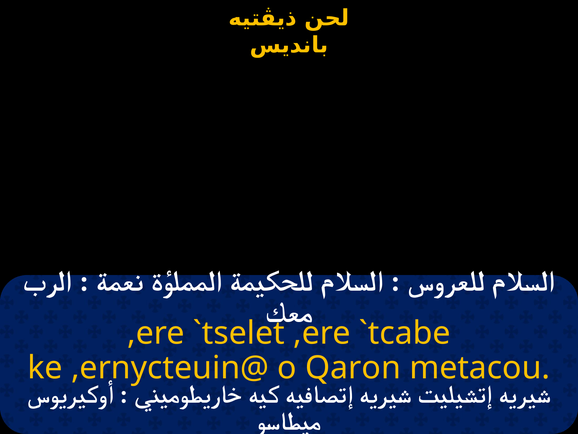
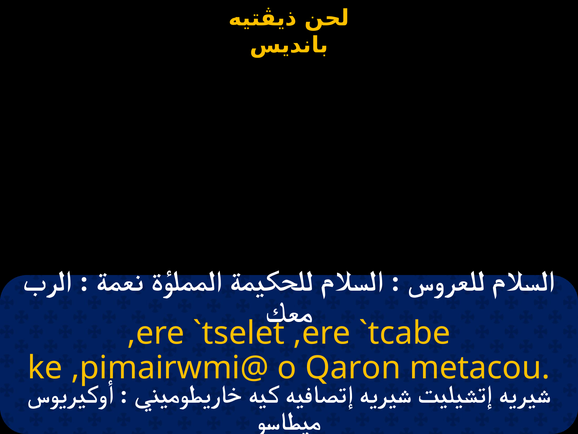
,ernycteuin@: ,ernycteuin@ -> ,pimairwmi@
